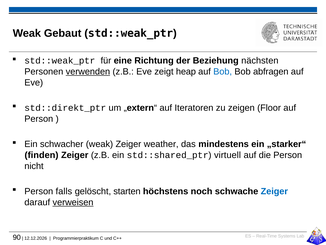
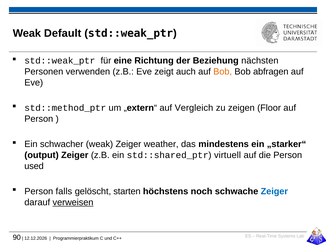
Gebaut: Gebaut -> Default
verwenden underline: present -> none
heap: heap -> auch
Bob at (223, 71) colour: blue -> orange
std::direkt_ptr: std::direkt_ptr -> std::method_ptr
Iteratoren: Iteratoren -> Vergleich
finden: finden -> output
nicht: nicht -> used
